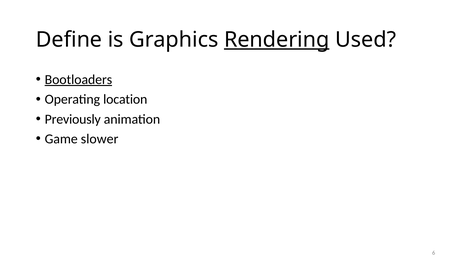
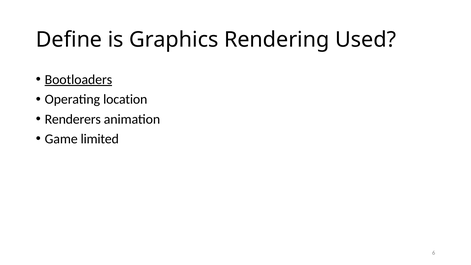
Rendering underline: present -> none
Previously: Previously -> Renderers
slower: slower -> limited
